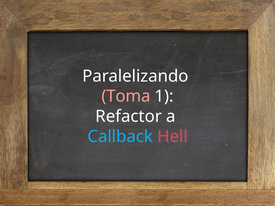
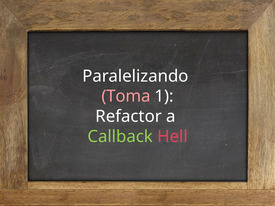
Callback colour: light blue -> light green
